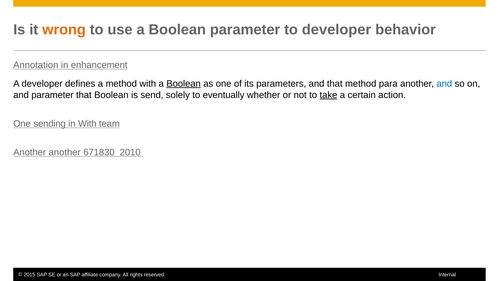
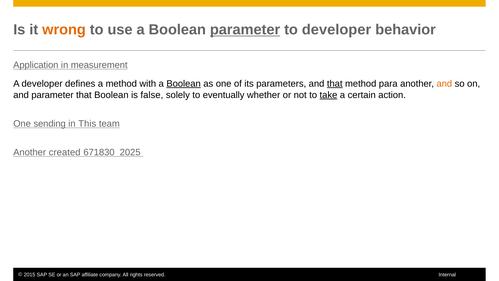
parameter at (245, 30) underline: none -> present
Annotation: Annotation -> Application
enhancement: enhancement -> measurement
that at (335, 84) underline: none -> present
and at (444, 84) colour: blue -> orange
send: send -> false
in With: With -> This
Another another: another -> created
2010: 2010 -> 2025
